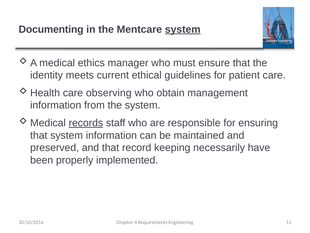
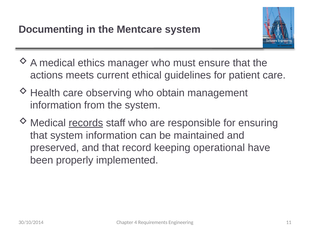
system at (183, 29) underline: present -> none
identity: identity -> actions
necessarily: necessarily -> operational
